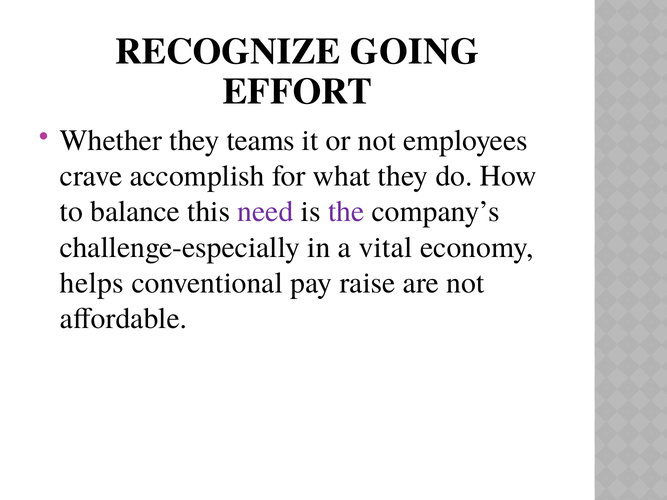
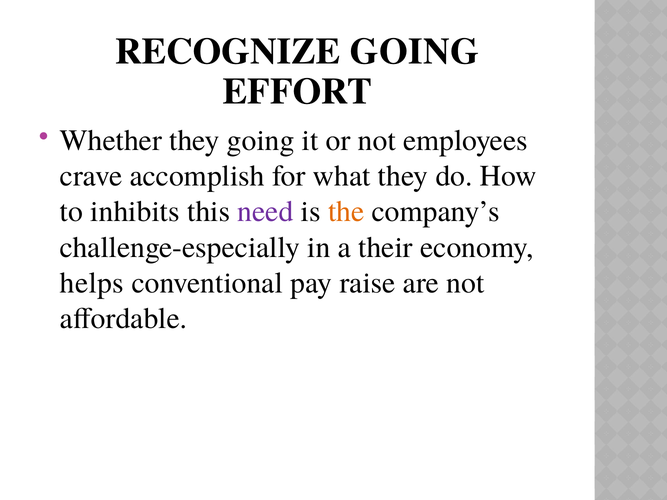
they teams: teams -> going
balance: balance -> inhibits
the colour: purple -> orange
vital: vital -> their
